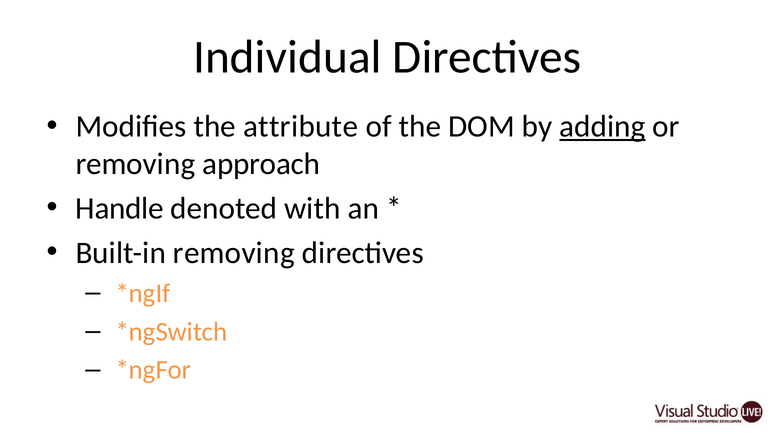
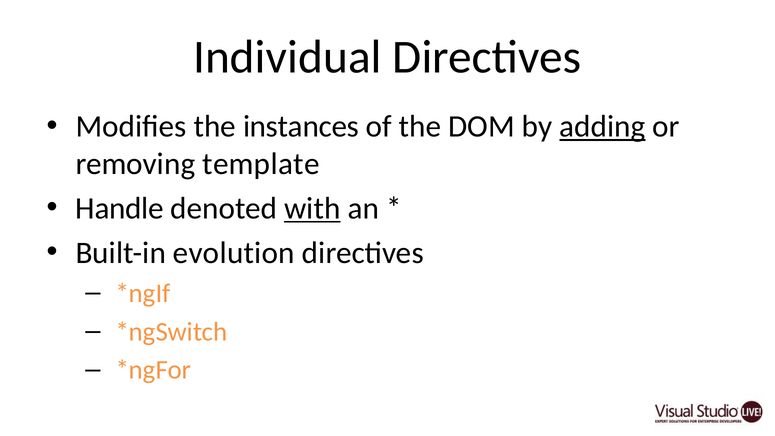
attribute: attribute -> instances
approach: approach -> template
with underline: none -> present
Built-in removing: removing -> evolution
